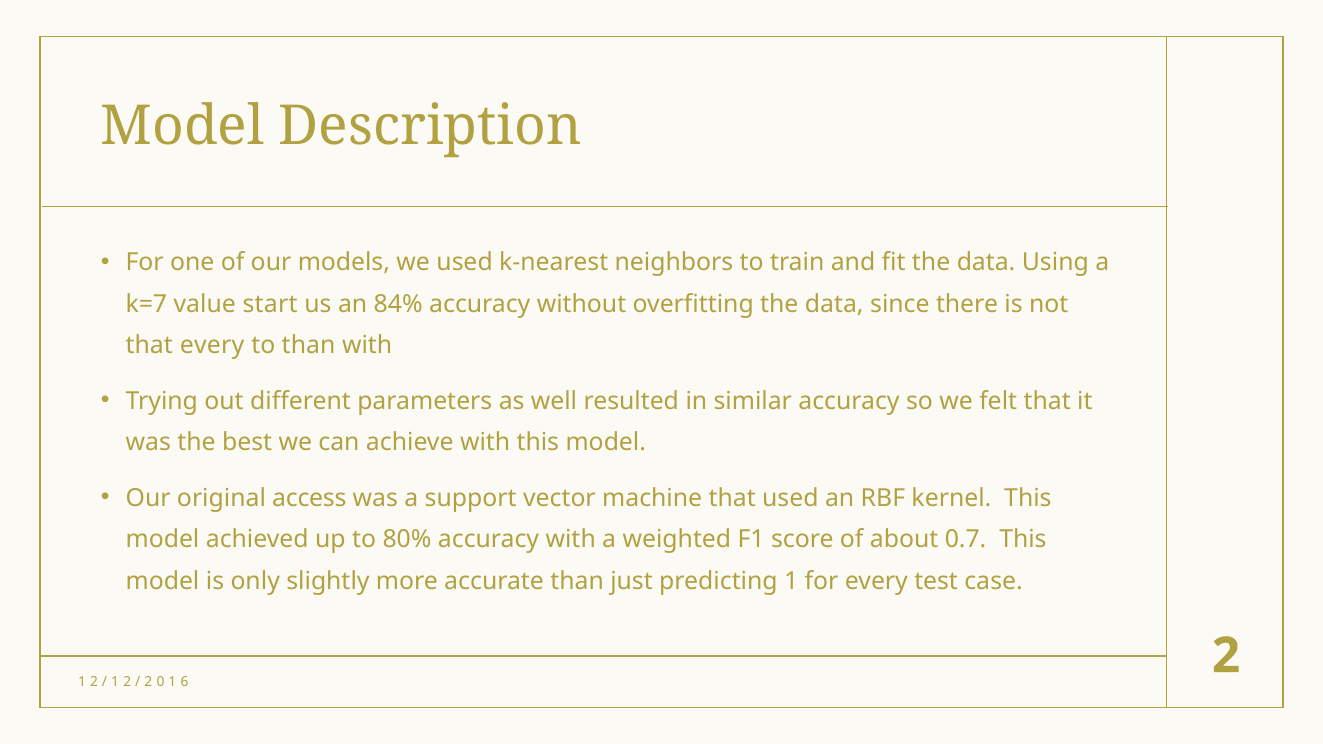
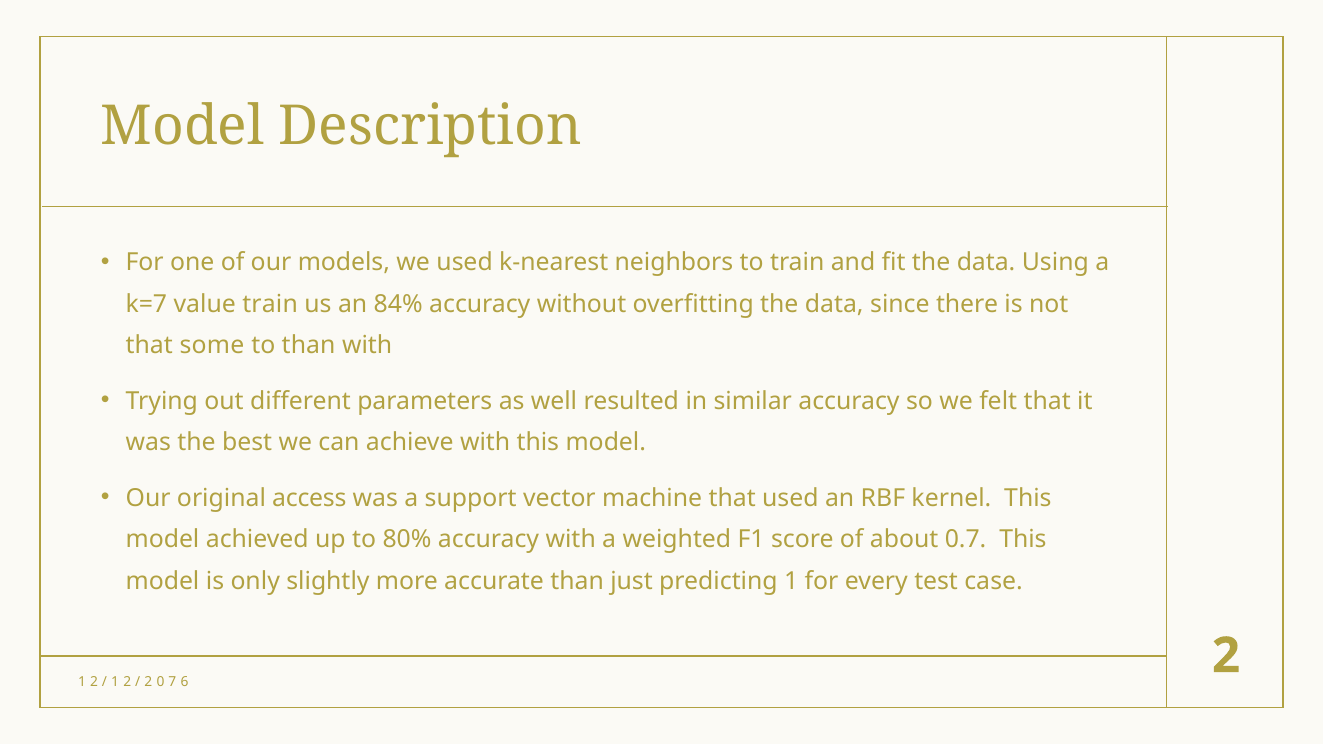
value start: start -> train
that every: every -> some
1 at (172, 682): 1 -> 7
